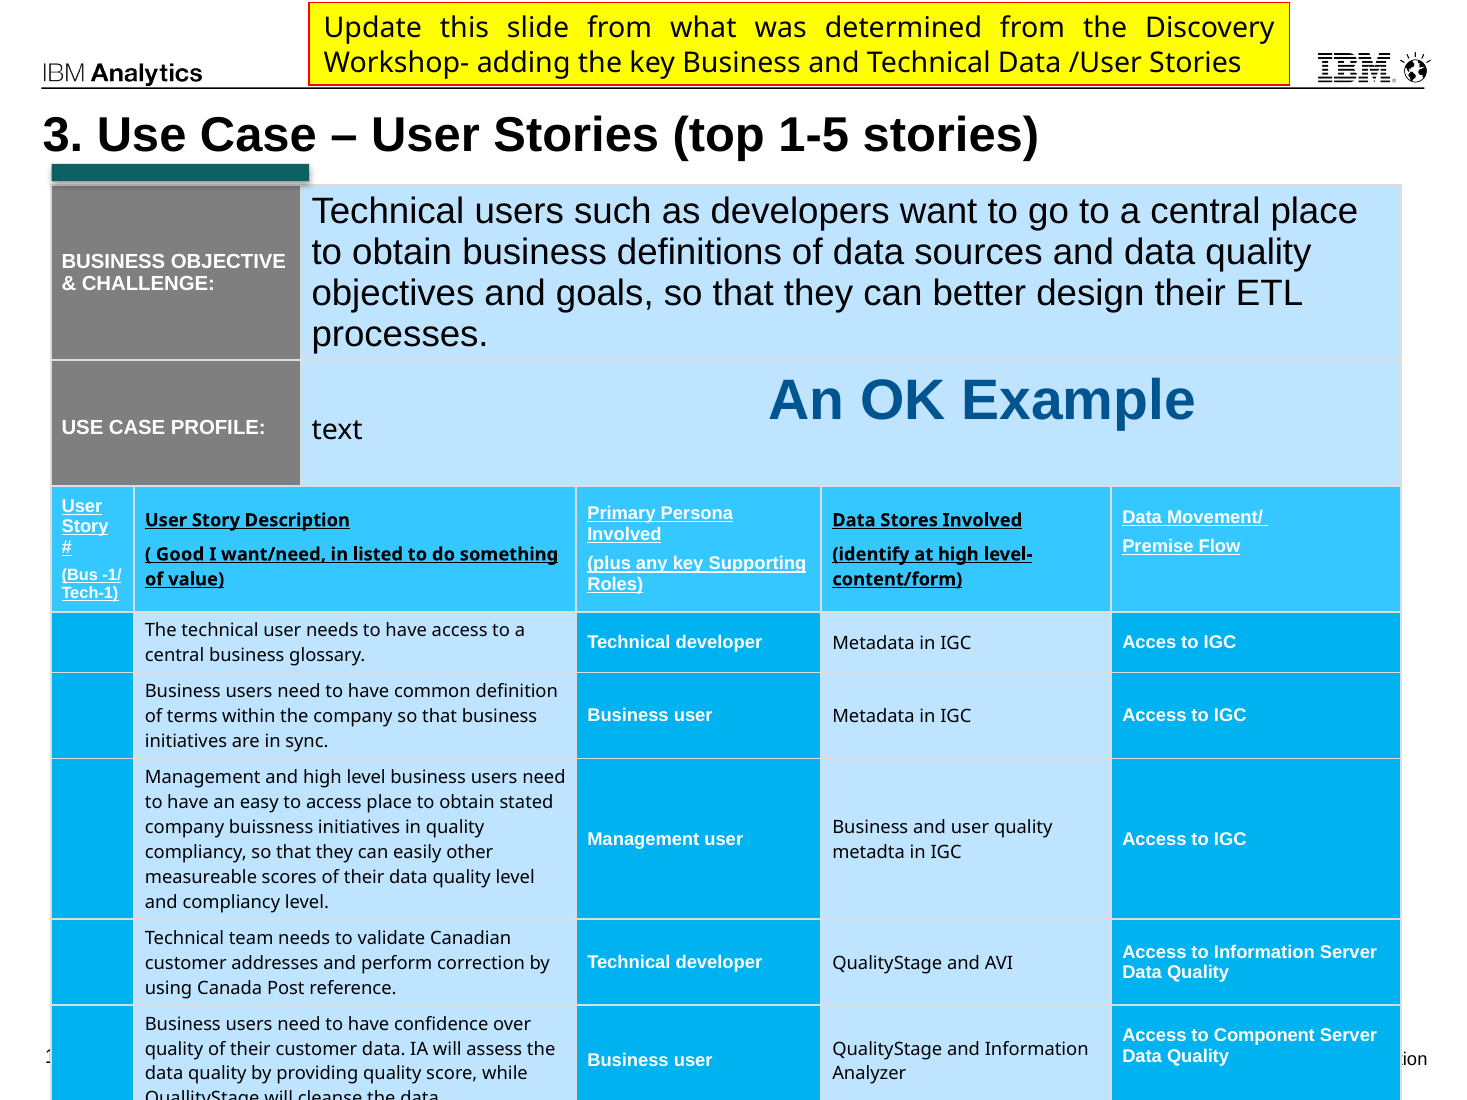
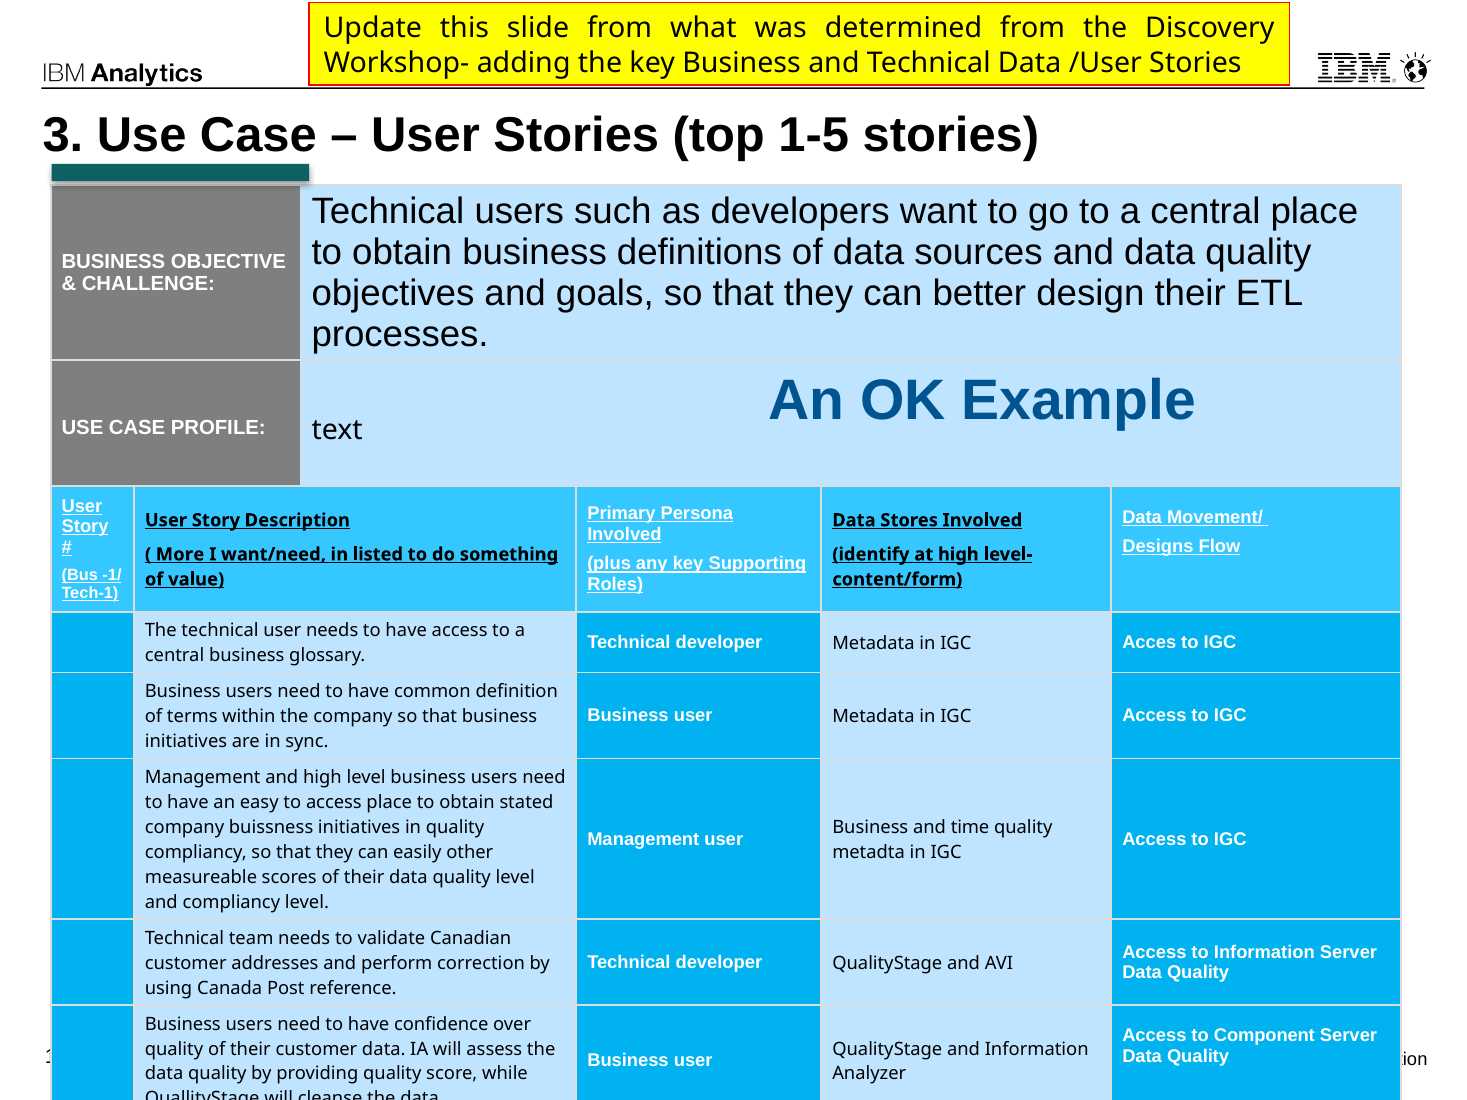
Premise: Premise -> Designs
Good: Good -> More
and user: user -> time
